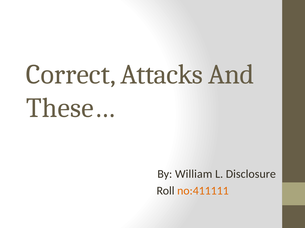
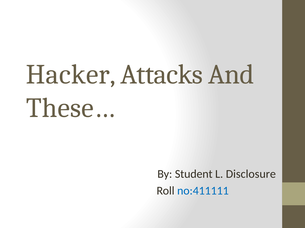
Correct: Correct -> Hacker
William: William -> Student
no:411111 colour: orange -> blue
